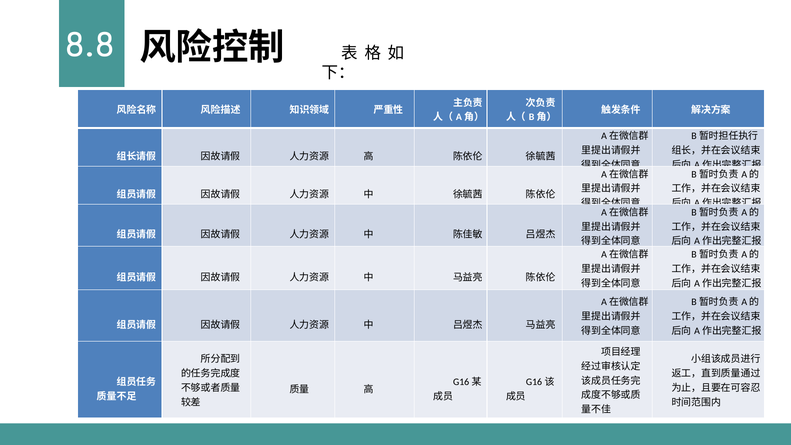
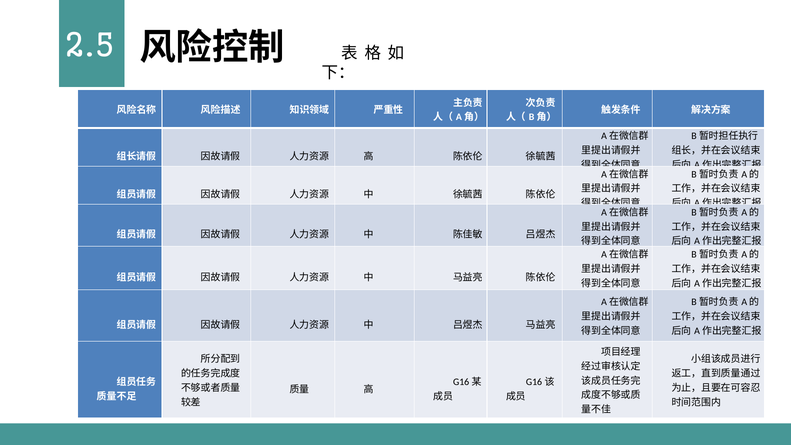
8.8: 8.8 -> 2.5
